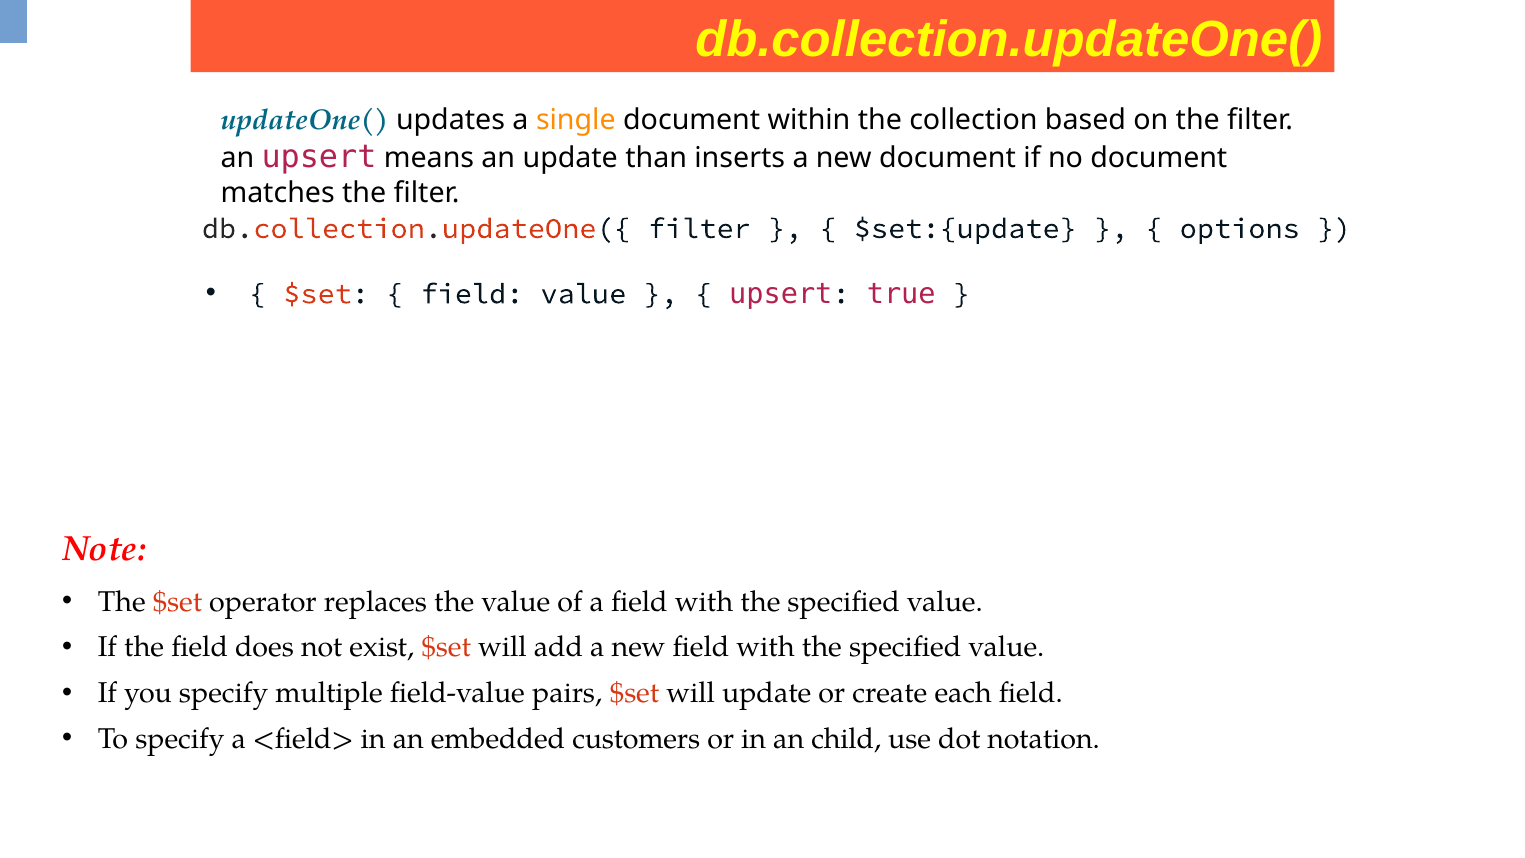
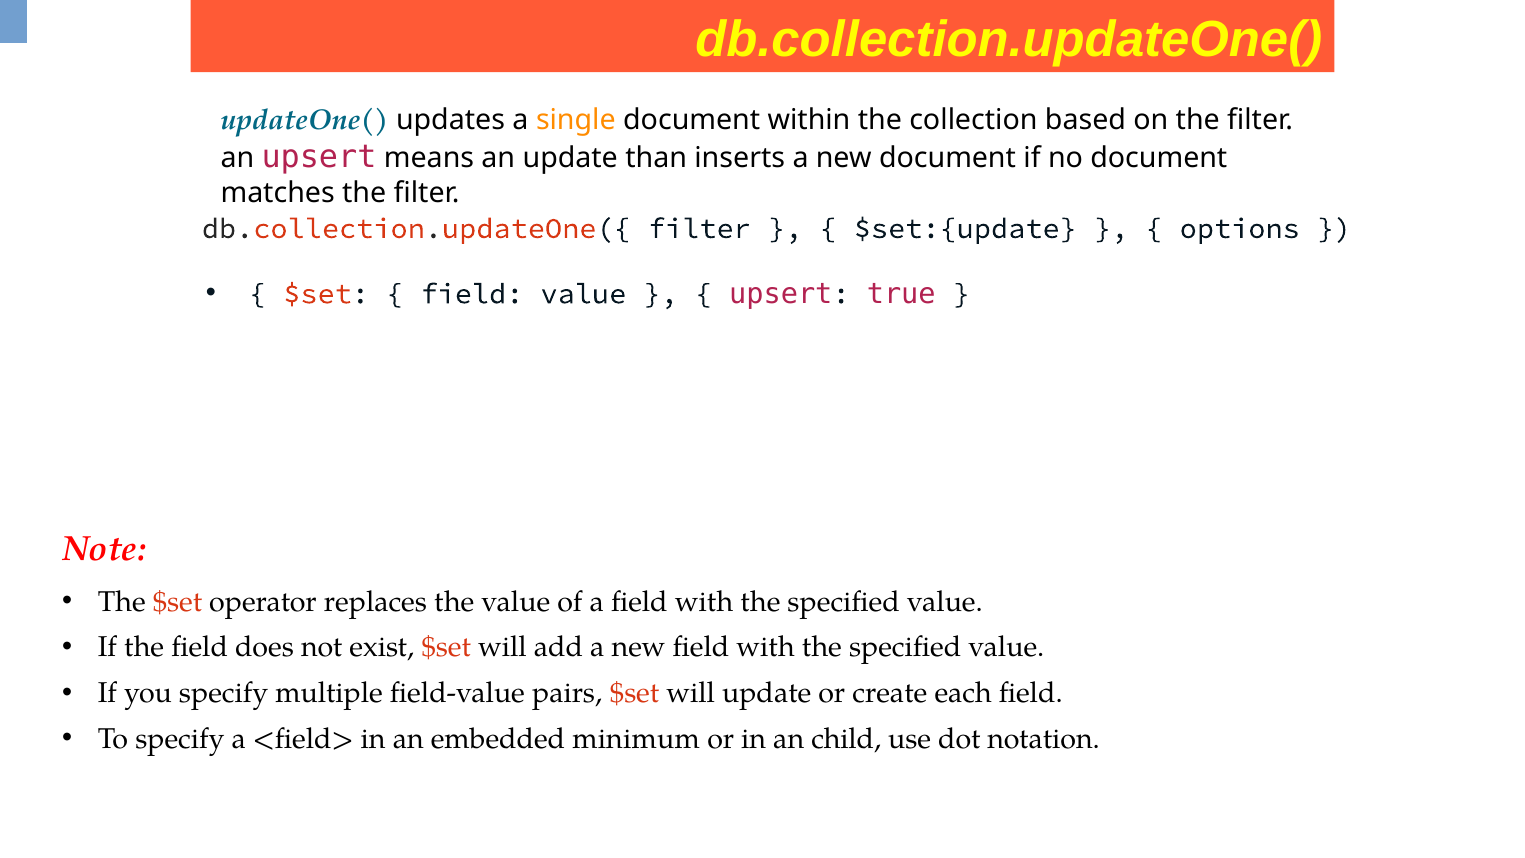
customers: customers -> minimum
